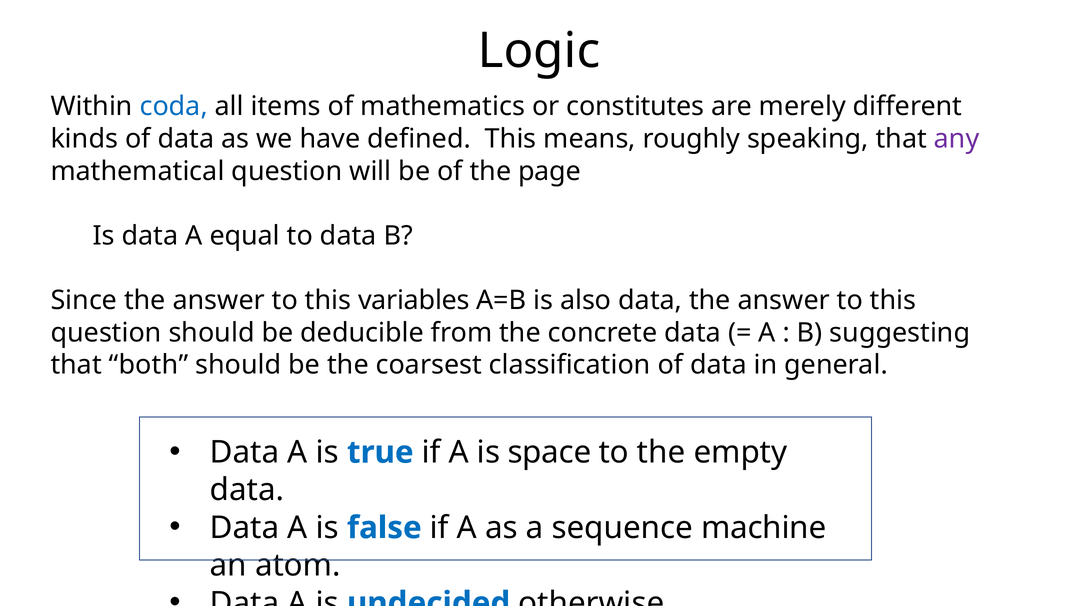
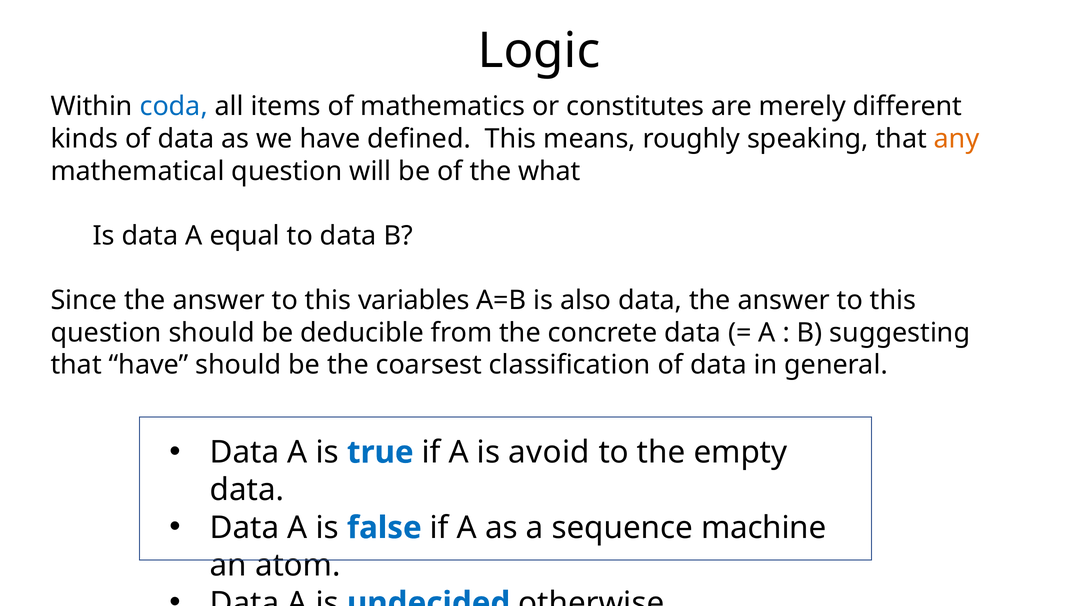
any colour: purple -> orange
page: page -> what
that both: both -> have
space: space -> avoid
